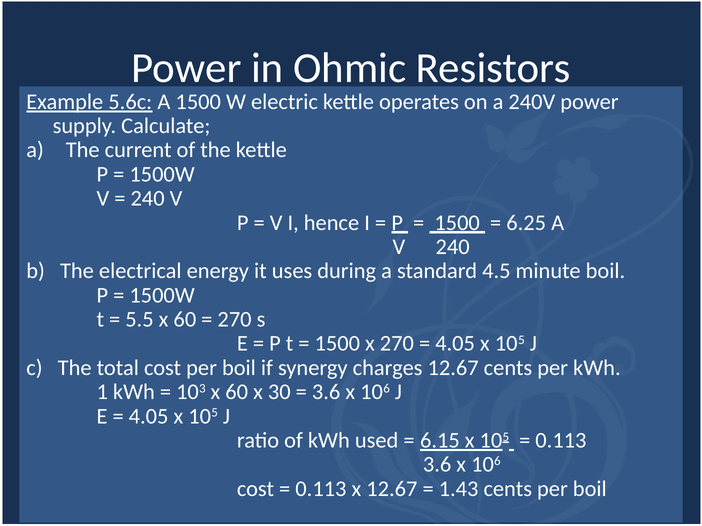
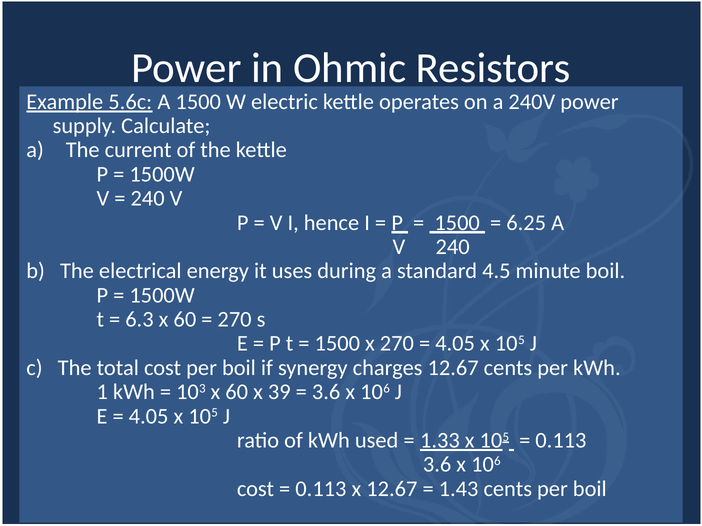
5.5: 5.5 -> 6.3
30: 30 -> 39
6.15: 6.15 -> 1.33
